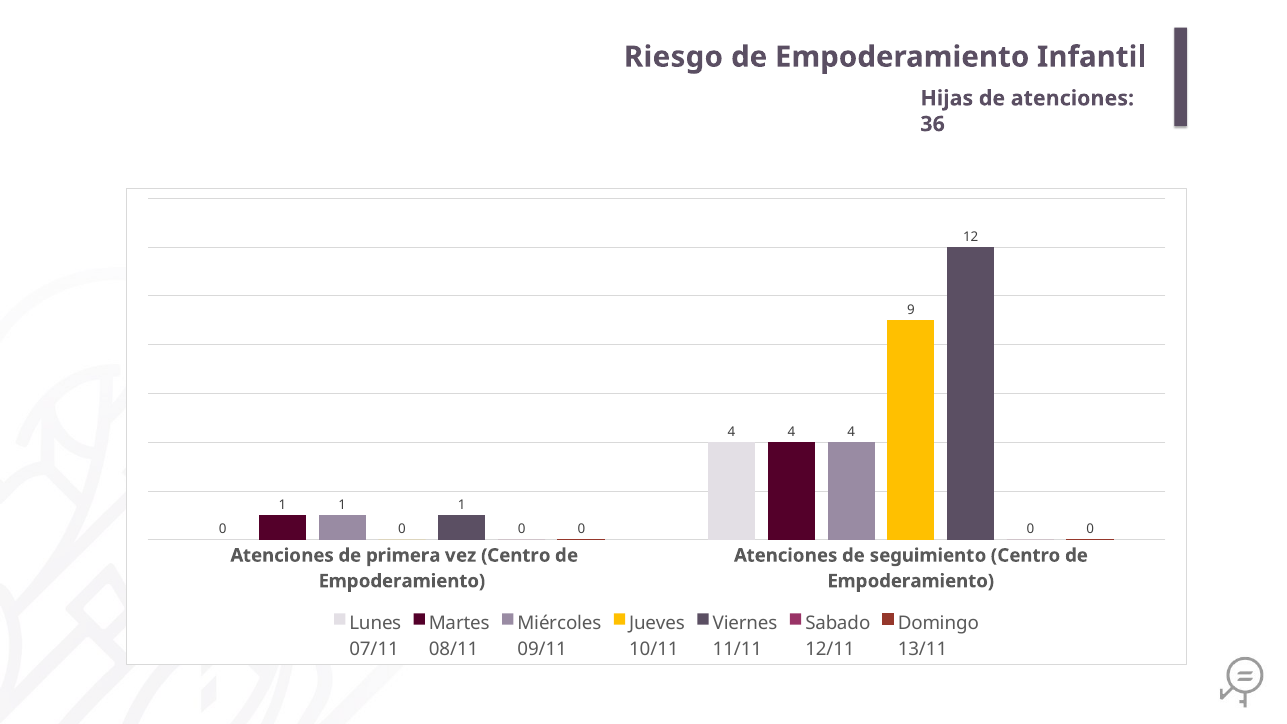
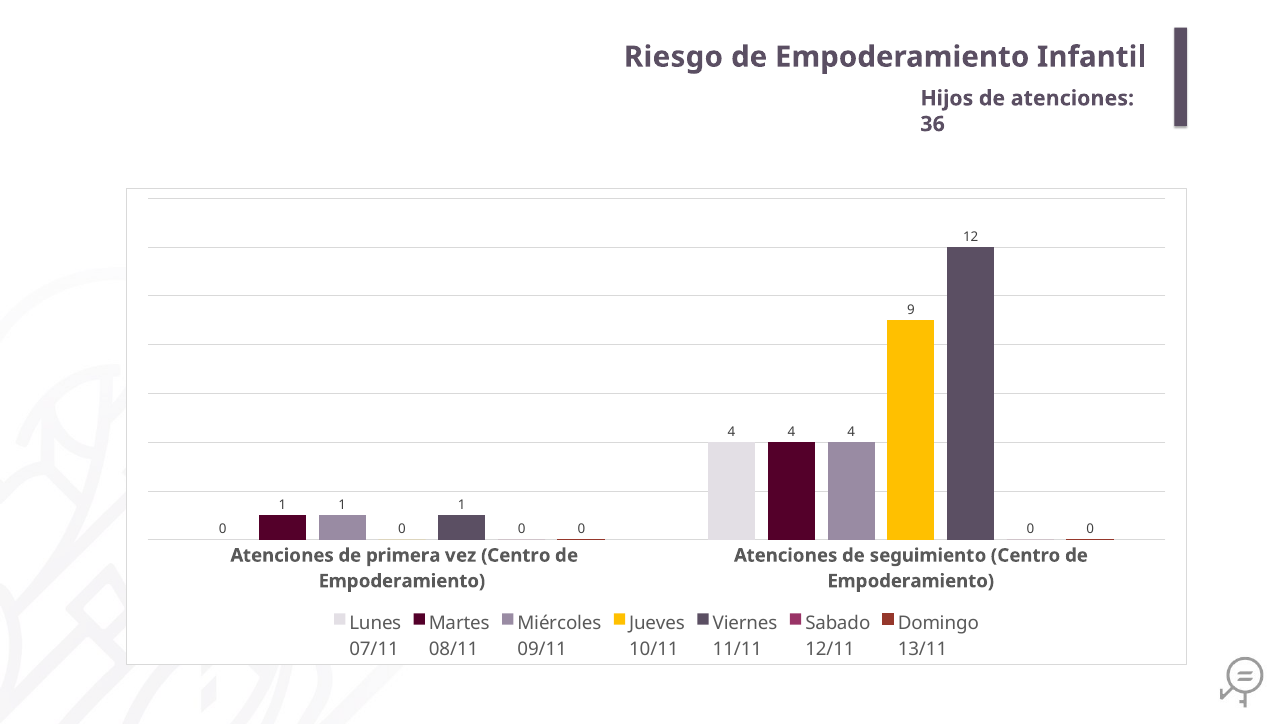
Hijas: Hijas -> Hijos
